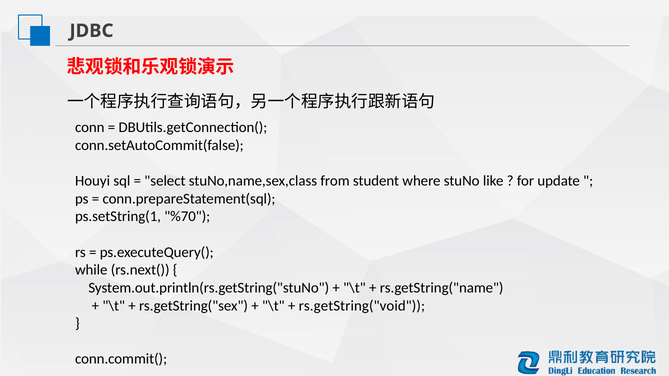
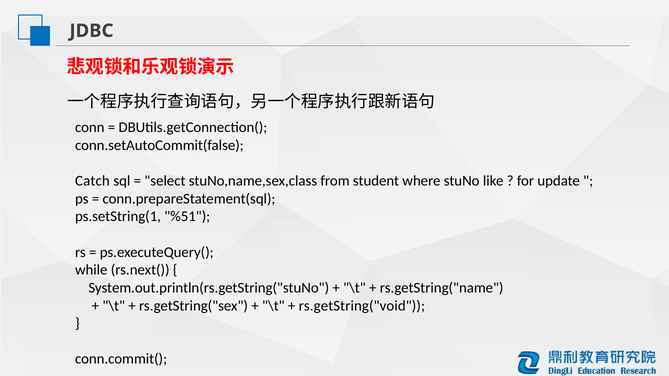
Houyi: Houyi -> Catch
%70: %70 -> %51
